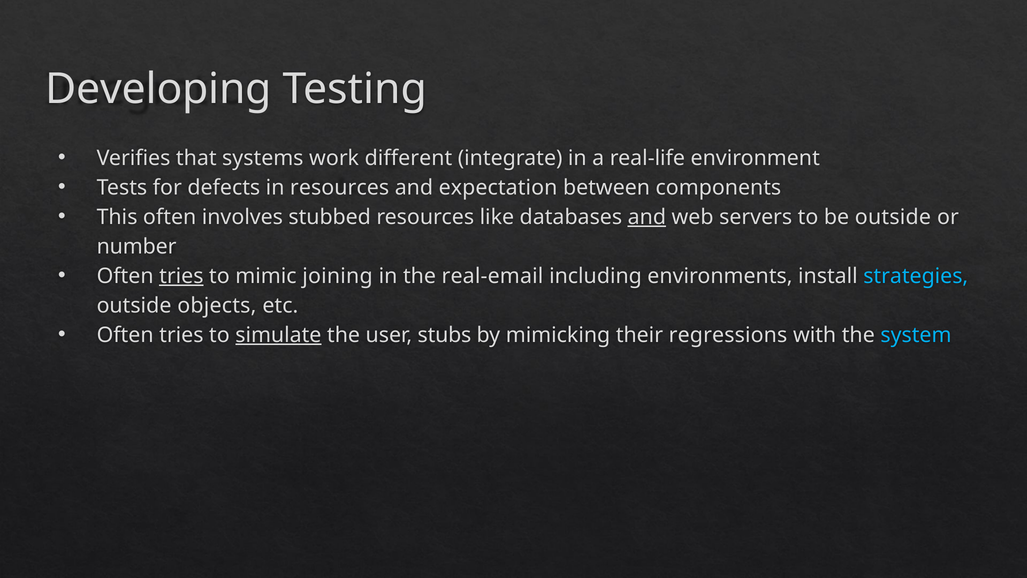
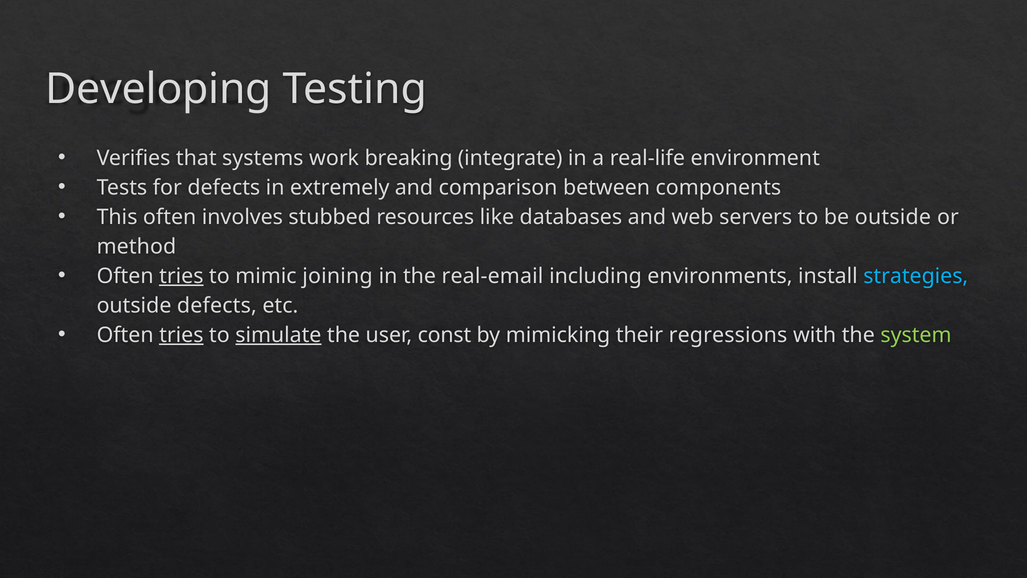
different: different -> breaking
in resources: resources -> extremely
expectation: expectation -> comparison
and at (647, 217) underline: present -> none
number: number -> method
outside objects: objects -> defects
tries at (181, 335) underline: none -> present
stubs: stubs -> const
system colour: light blue -> light green
